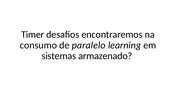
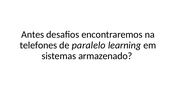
Timer: Timer -> Antes
consumo: consumo -> telefones
